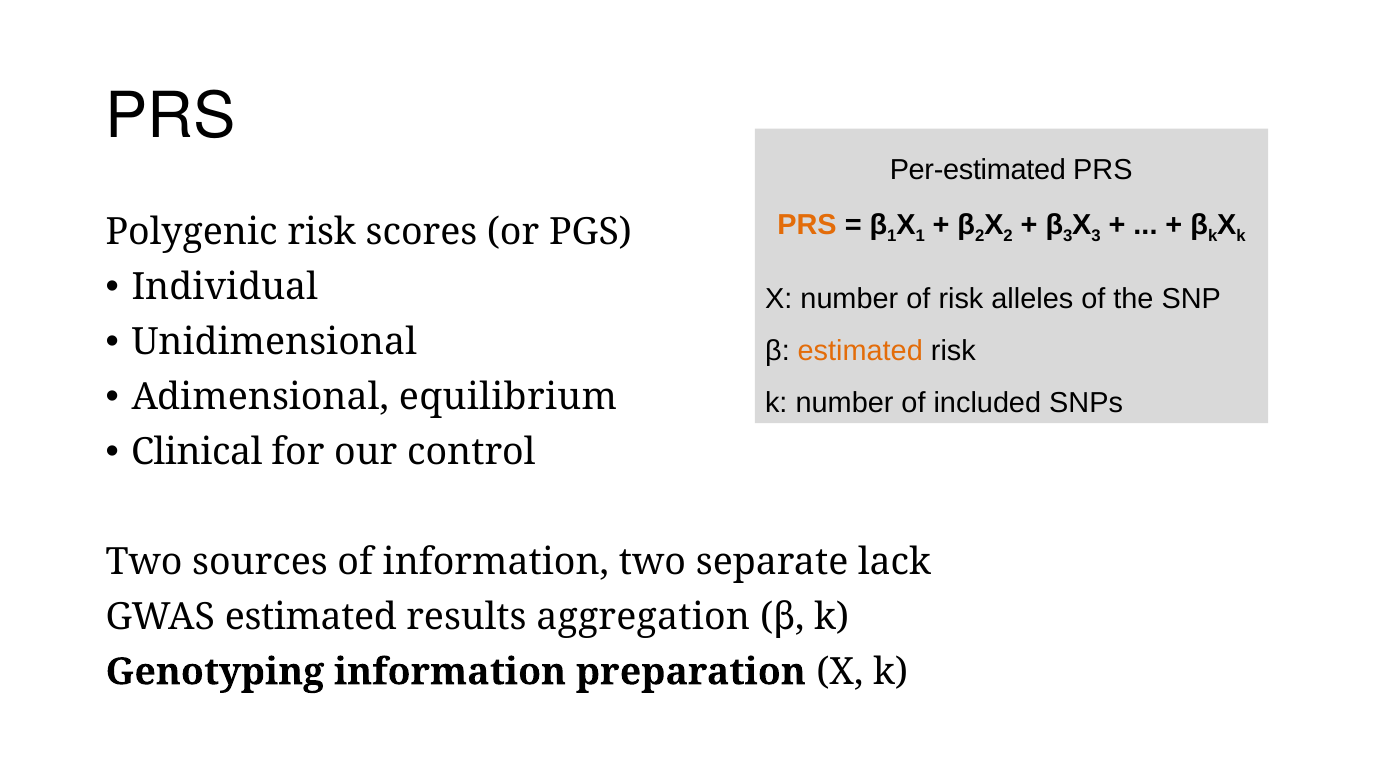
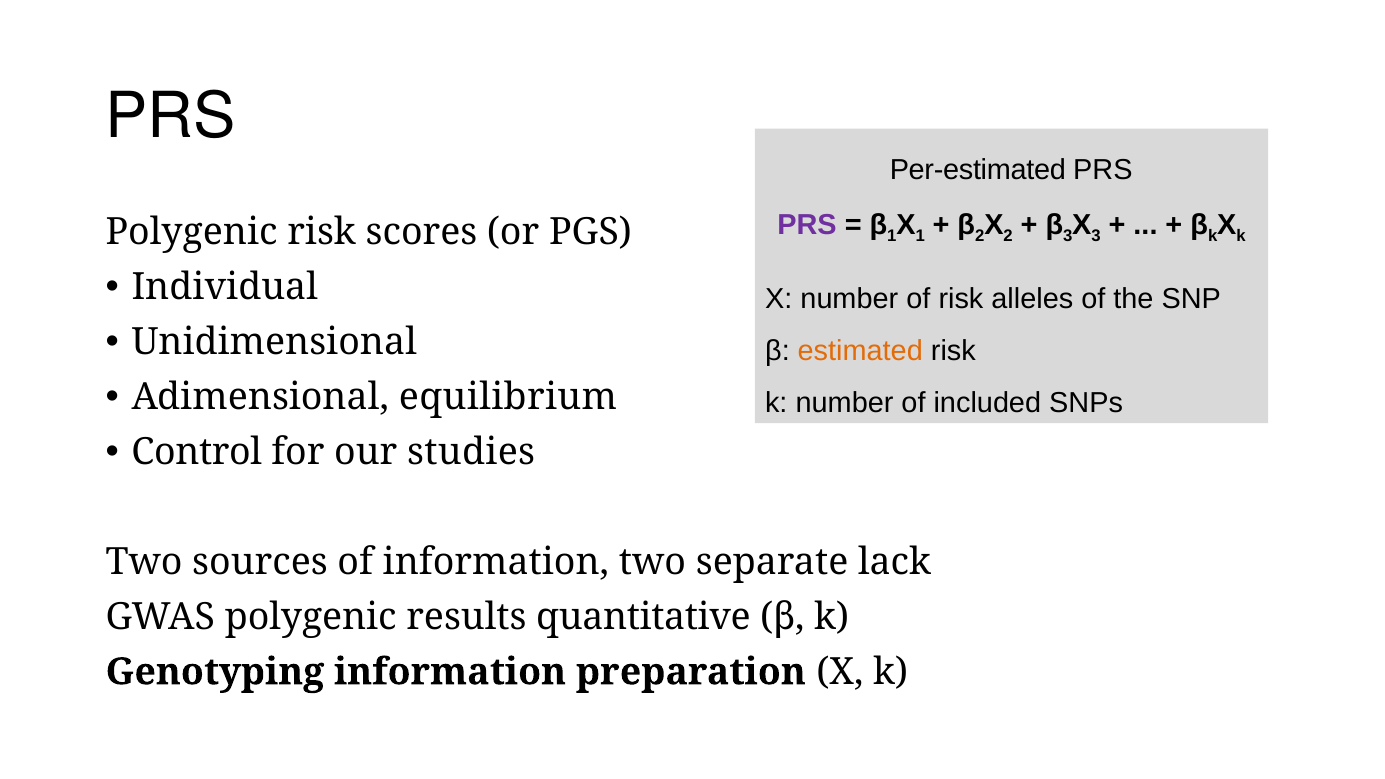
PRS at (807, 225) colour: orange -> purple
Clinical: Clinical -> Control
control: control -> studies
GWAS estimated: estimated -> polygenic
aggregation: aggregation -> quantitative
